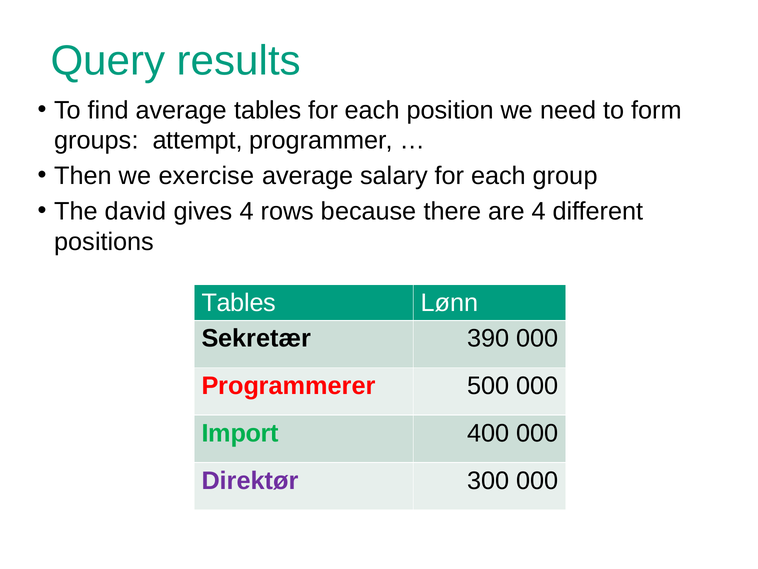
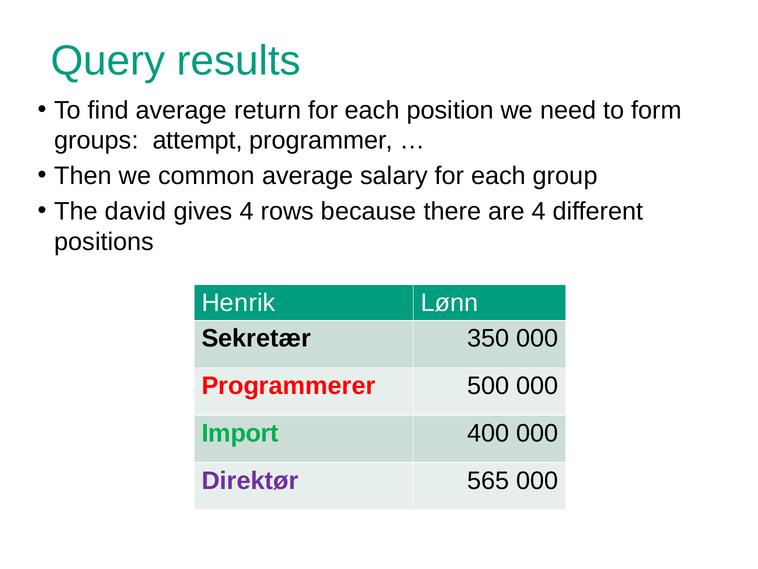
average tables: tables -> return
exercise: exercise -> common
Tables at (239, 303): Tables -> Henrik
390: 390 -> 350
300: 300 -> 565
